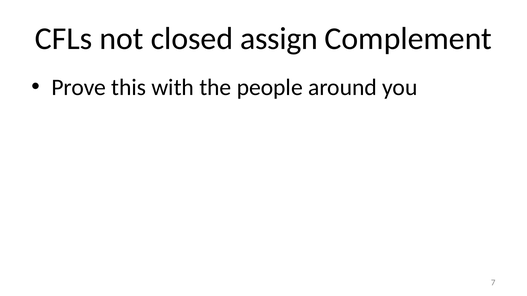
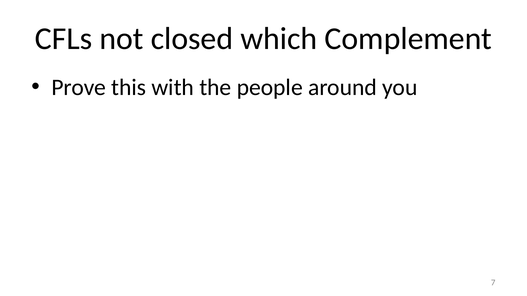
assign: assign -> which
